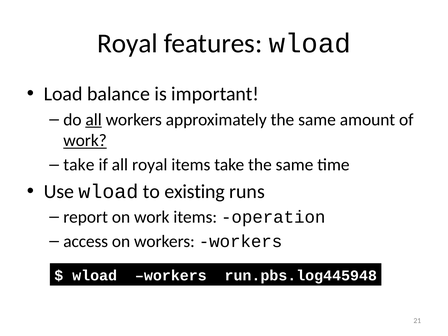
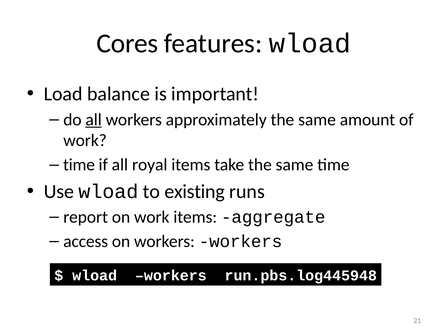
Royal at (127, 43): Royal -> Cores
work at (85, 141) underline: present -> none
take at (79, 165): take -> time
operation: operation -> aggregate
